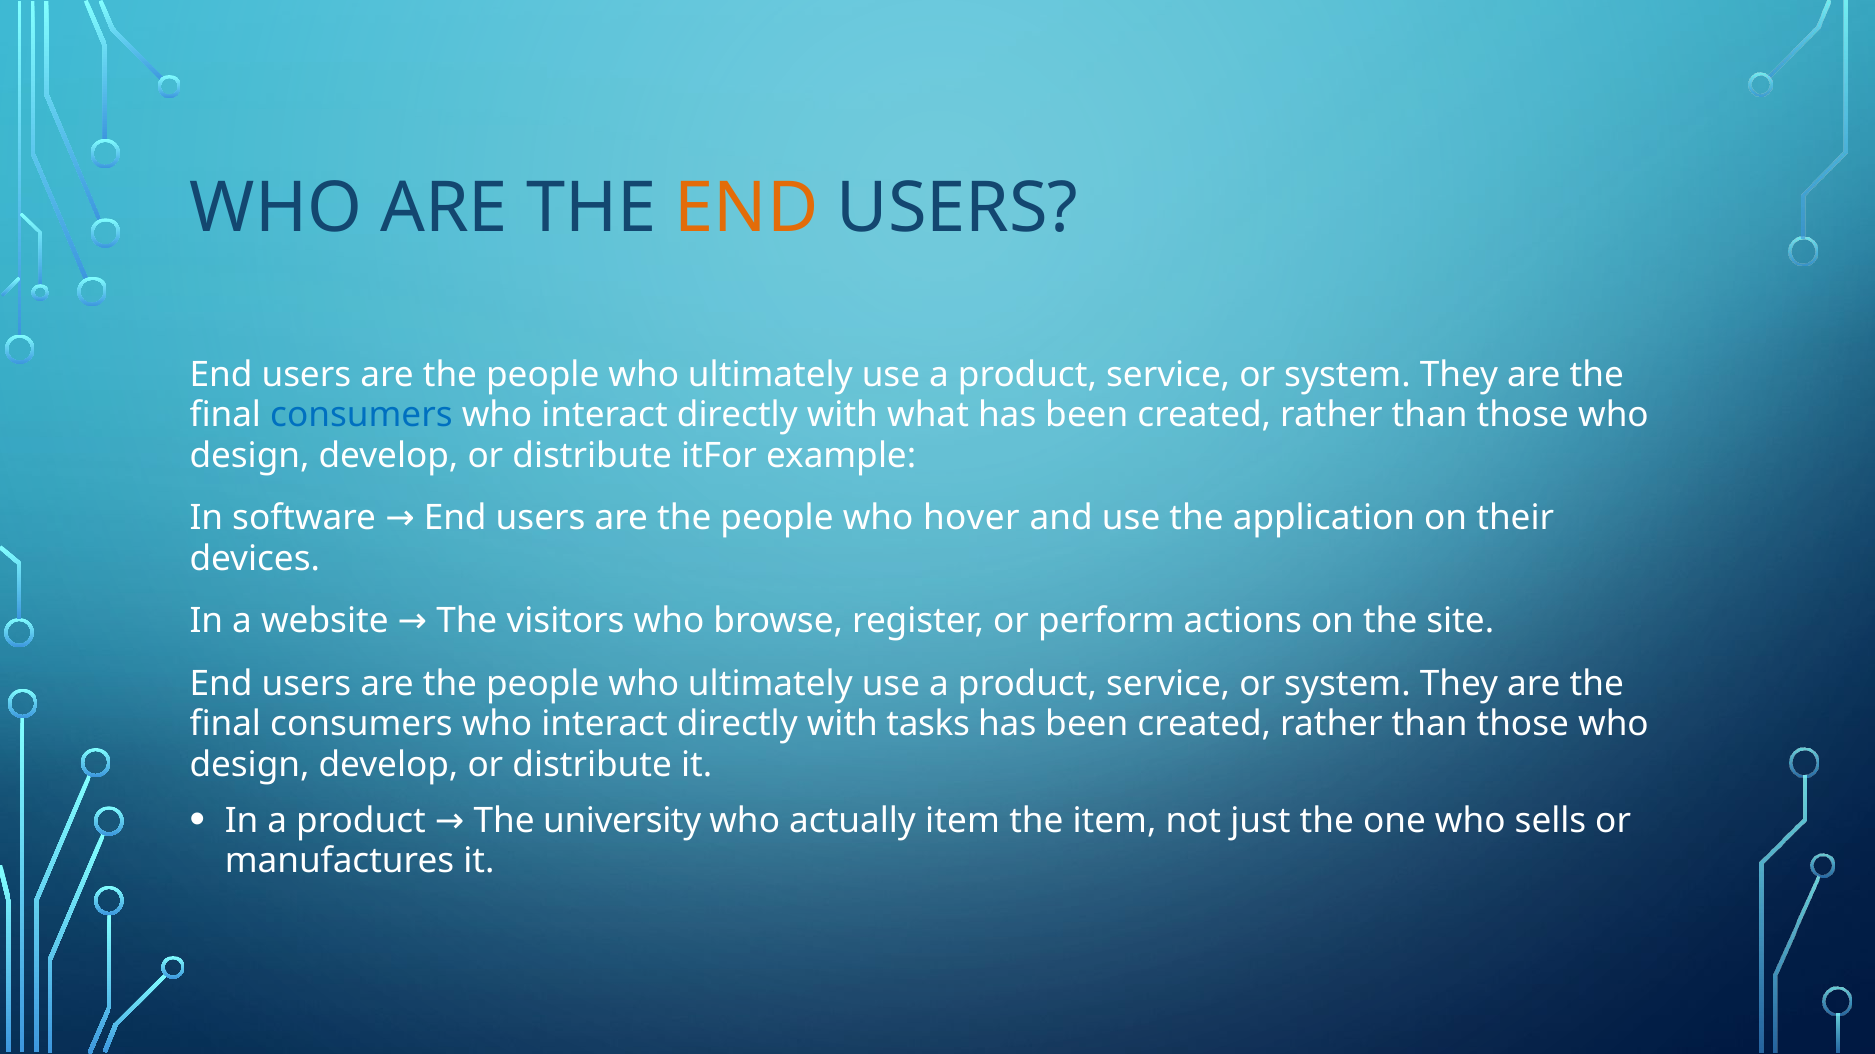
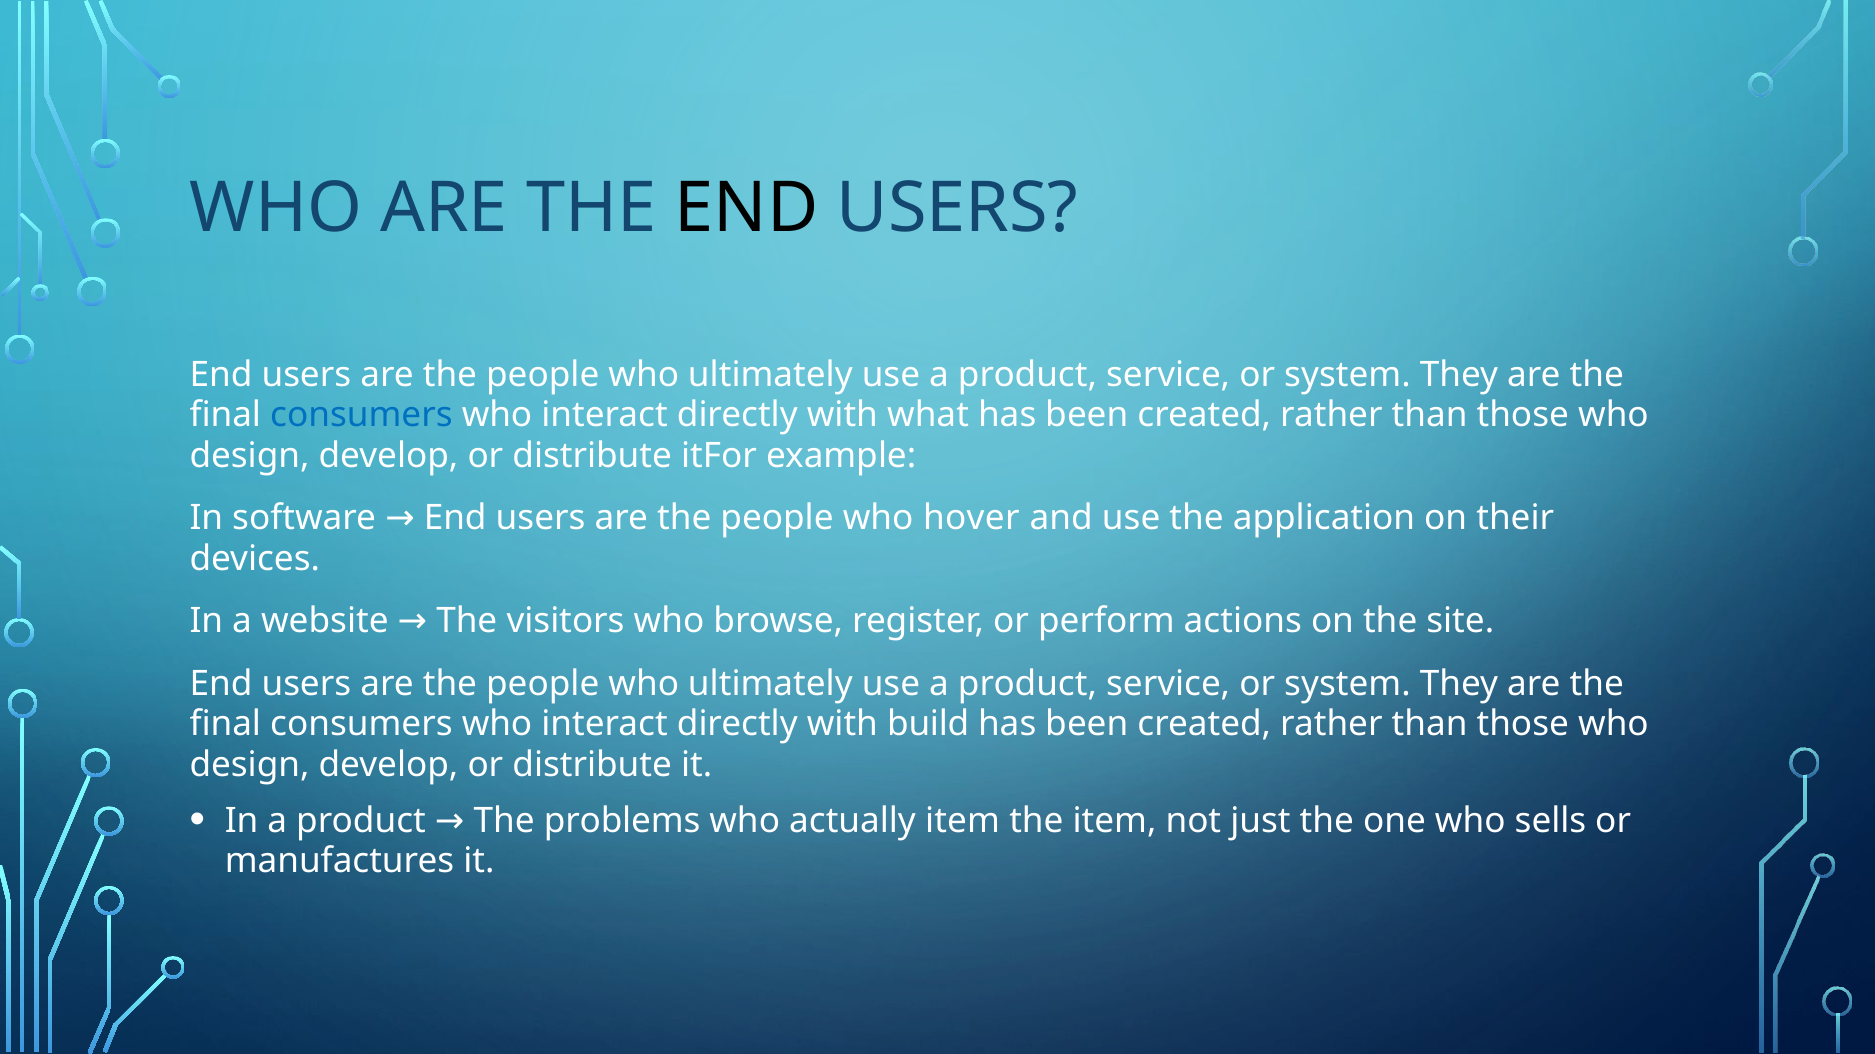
END at (746, 208) colour: orange -> black
tasks: tasks -> build
university: university -> problems
